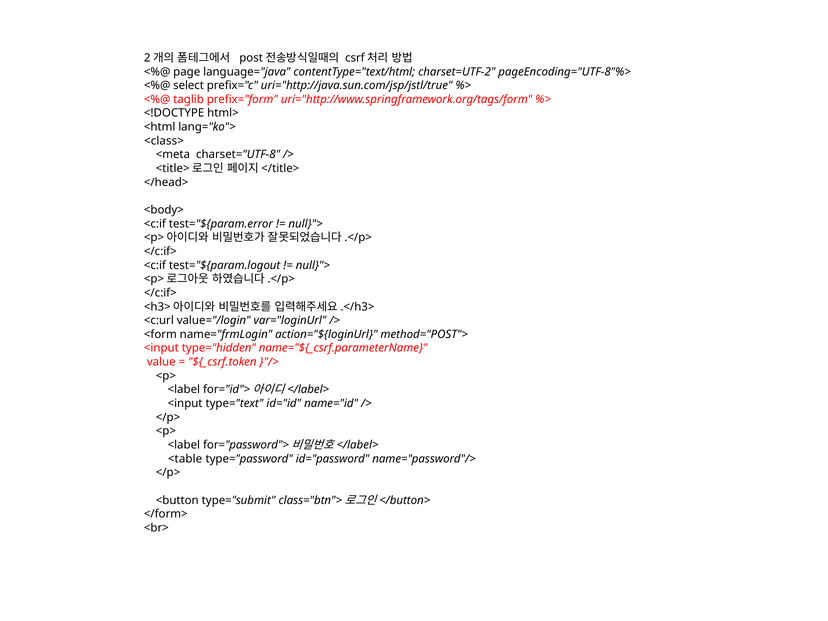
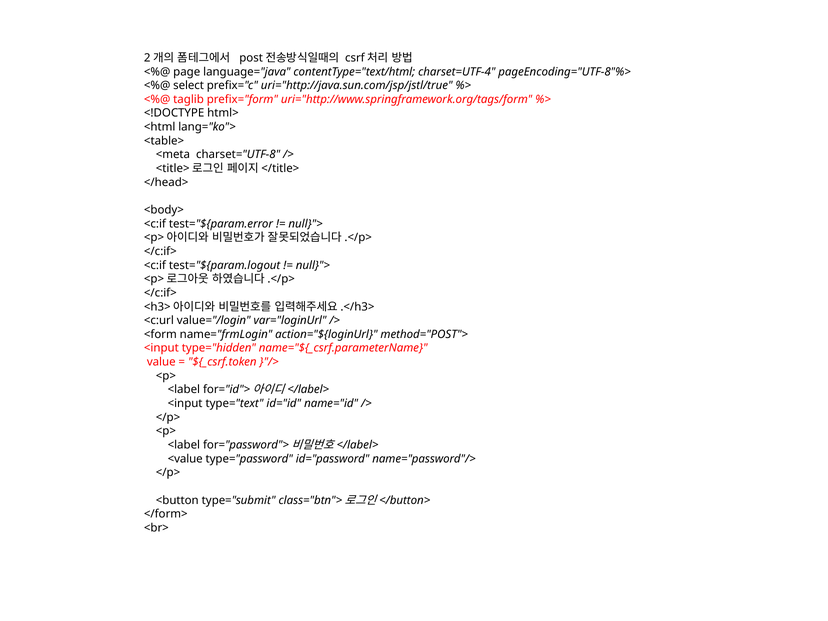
charset=UTF-2: charset=UTF-2 -> charset=UTF-4
<class>: <class> -> <table>
<table: <table -> <value
